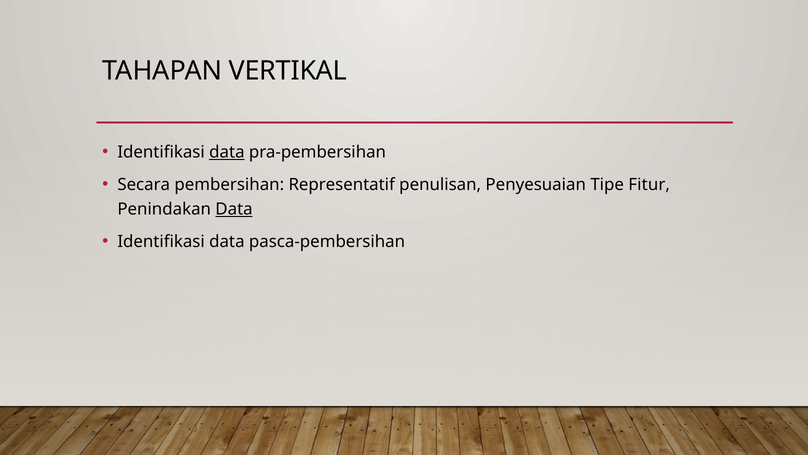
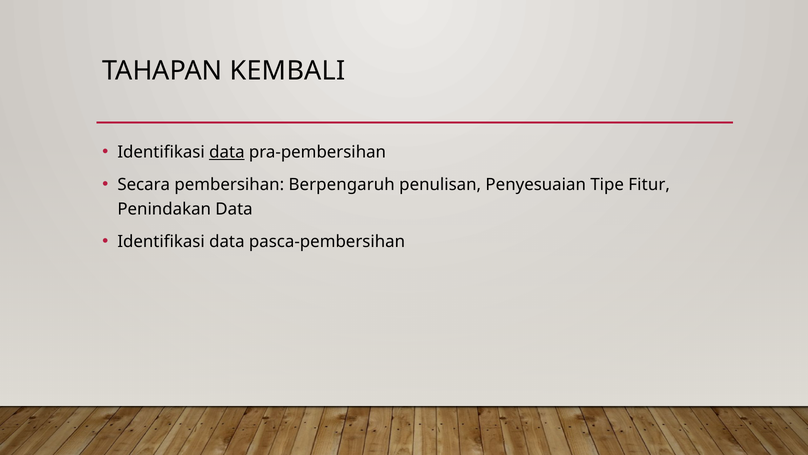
VERTIKAL: VERTIKAL -> KEMBALI
Representatif: Representatif -> Berpengaruh
Data at (234, 209) underline: present -> none
